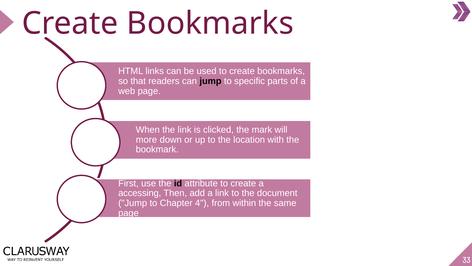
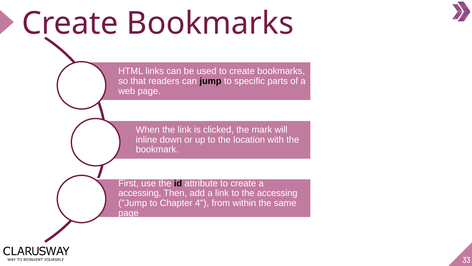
more: more -> inline
the document: document -> accessing
